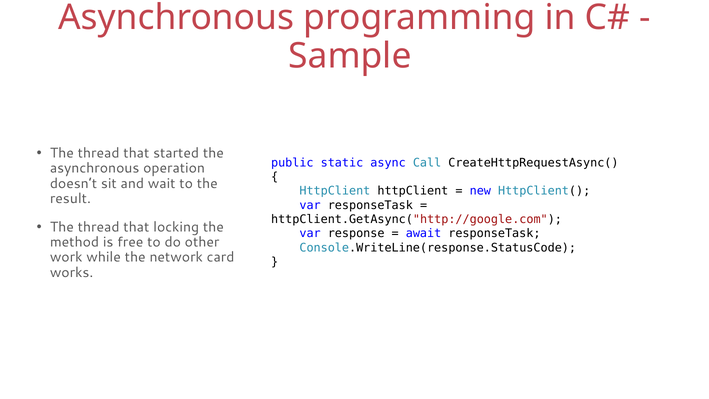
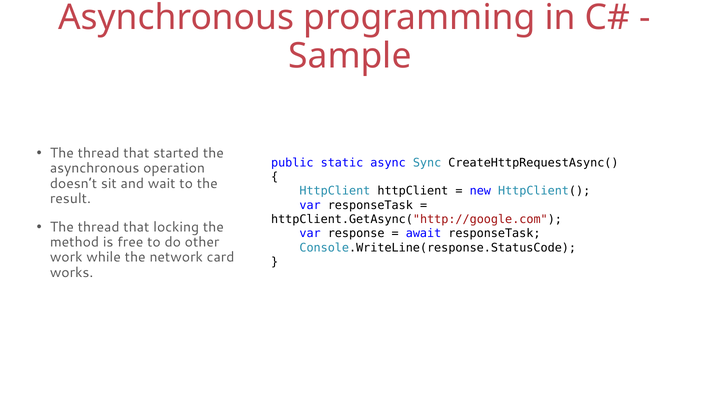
Call: Call -> Sync
